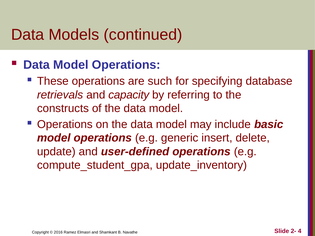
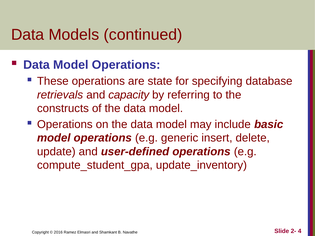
such: such -> state
